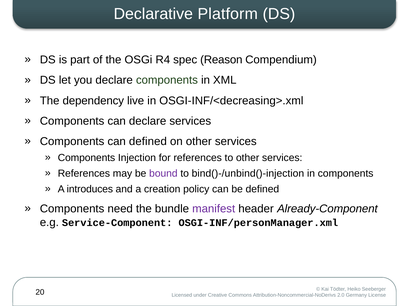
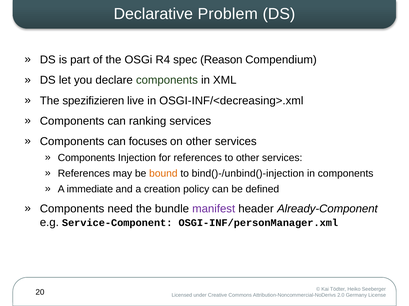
Platform: Platform -> Problem
dependency: dependency -> spezifizieren
can declare: declare -> ranking
can defined: defined -> focuses
bound colour: purple -> orange
introduces: introduces -> immediate
